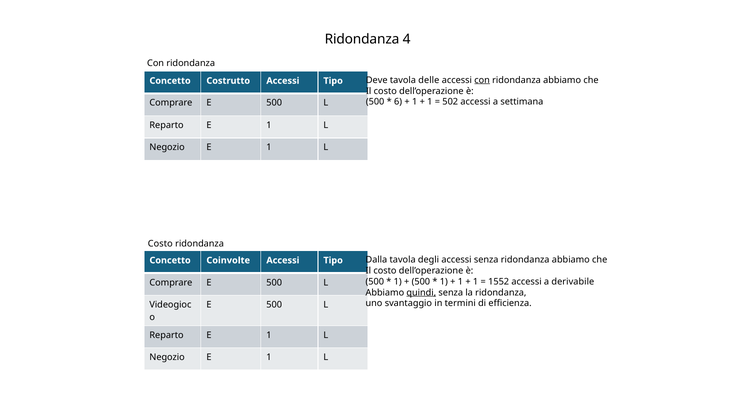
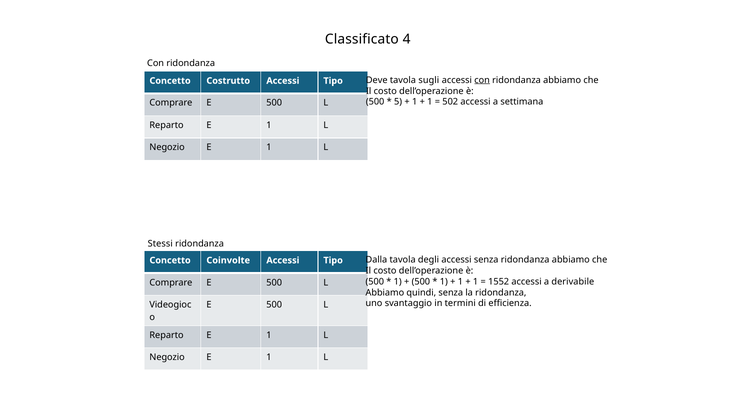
Ridondanza at (362, 39): Ridondanza -> Classificato
delle: delle -> sugli
6: 6 -> 5
Costo at (160, 244): Costo -> Stessi
quindi underline: present -> none
